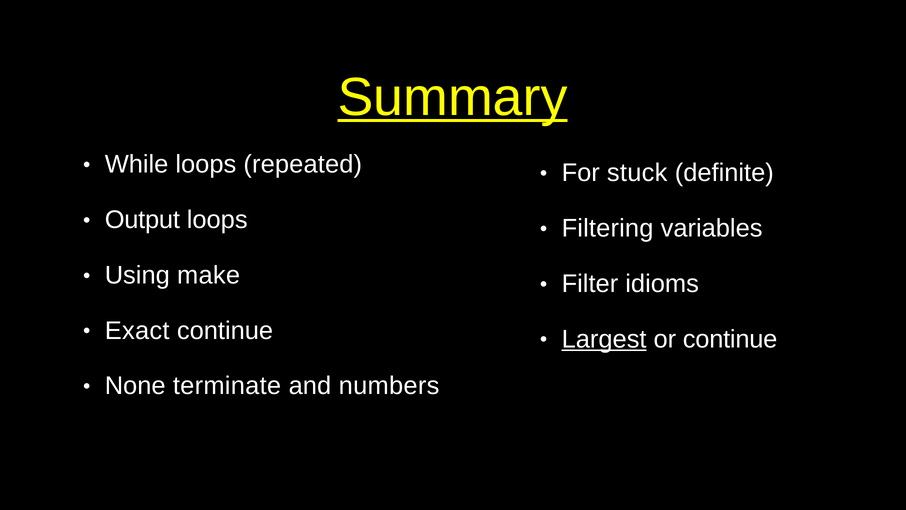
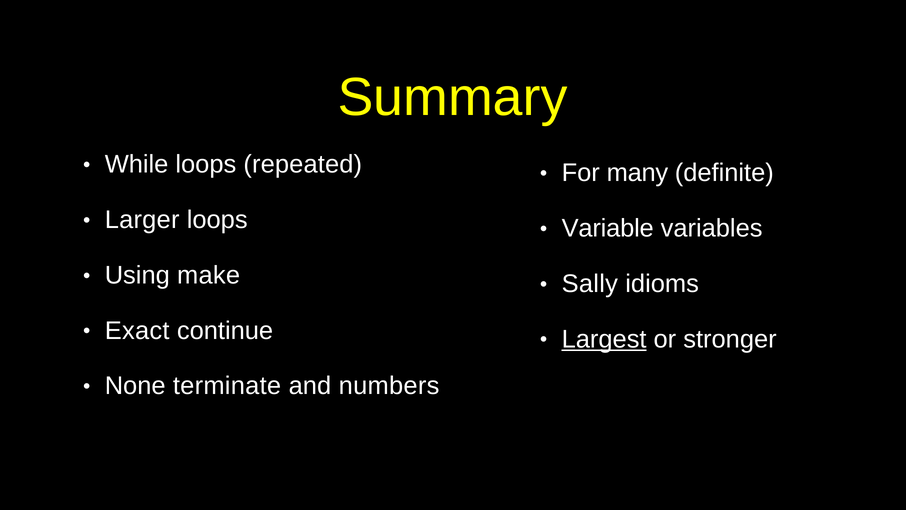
Summary underline: present -> none
stuck: stuck -> many
Output: Output -> Larger
Filtering: Filtering -> Variable
Filter: Filter -> Sally
or continue: continue -> stronger
